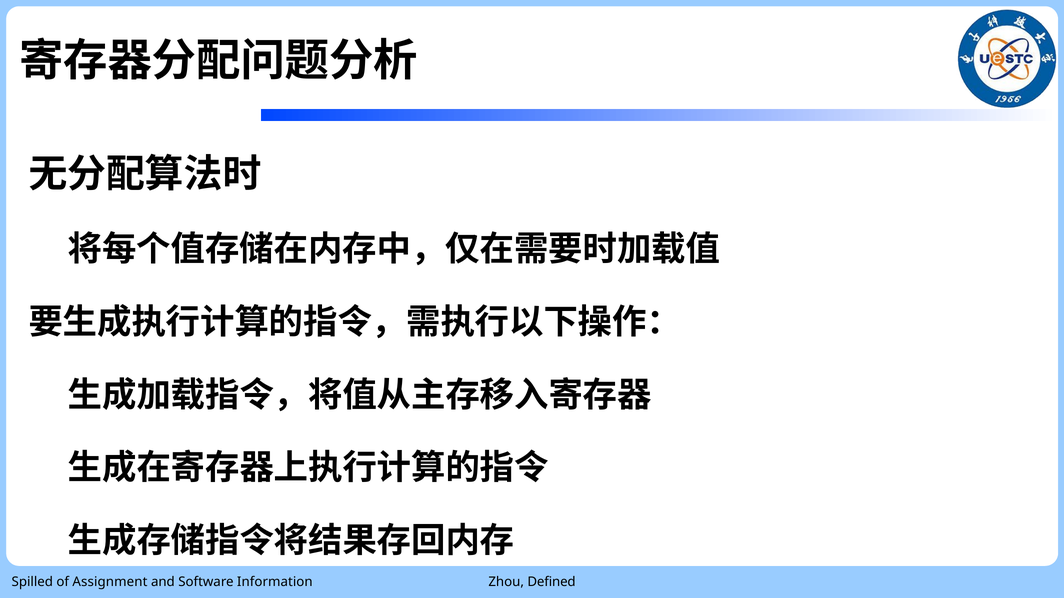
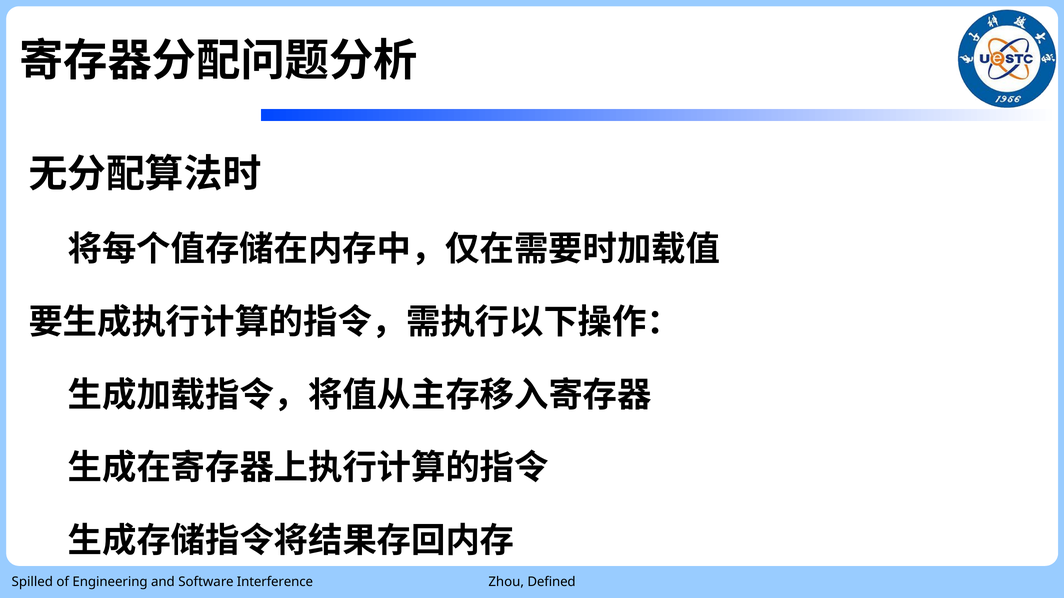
Assignment: Assignment -> Engineering
Information: Information -> Interference
